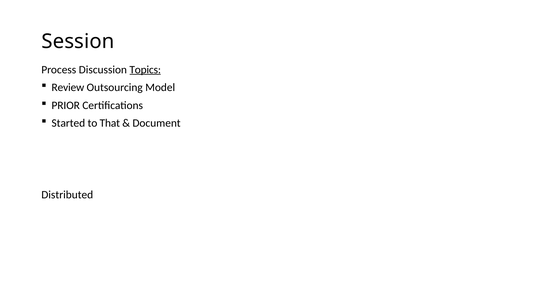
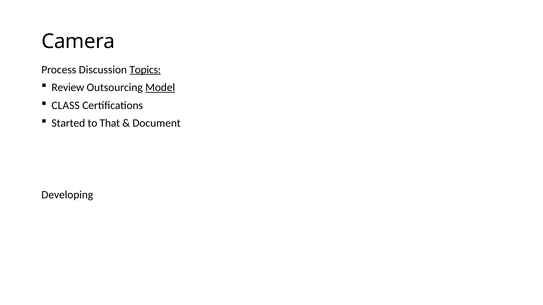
Session: Session -> Camera
Model underline: none -> present
PRIOR: PRIOR -> CLASS
Distributed: Distributed -> Developing
